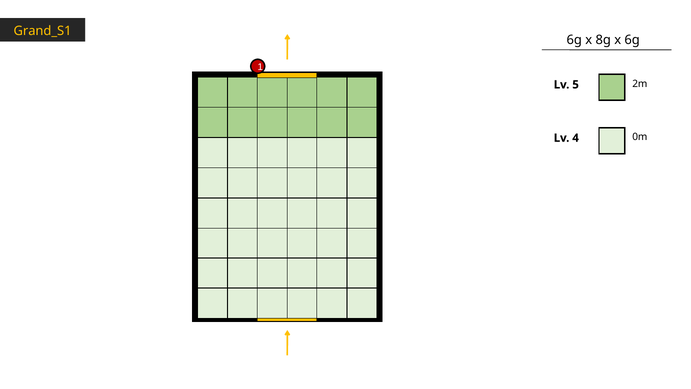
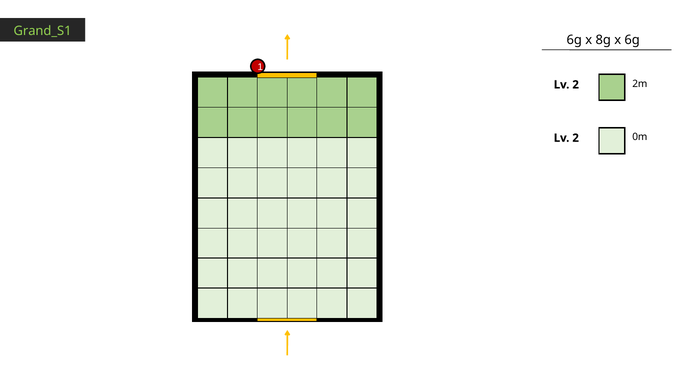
Grand_S1 colour: yellow -> light green
5 at (576, 85): 5 -> 2
4 at (576, 138): 4 -> 2
